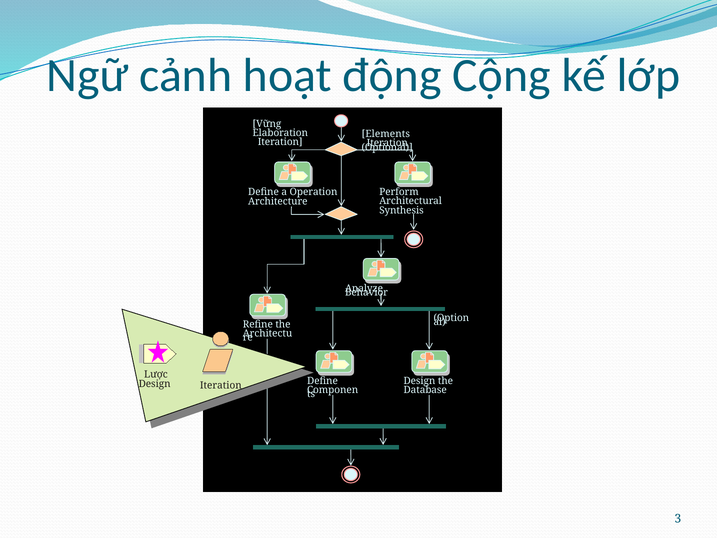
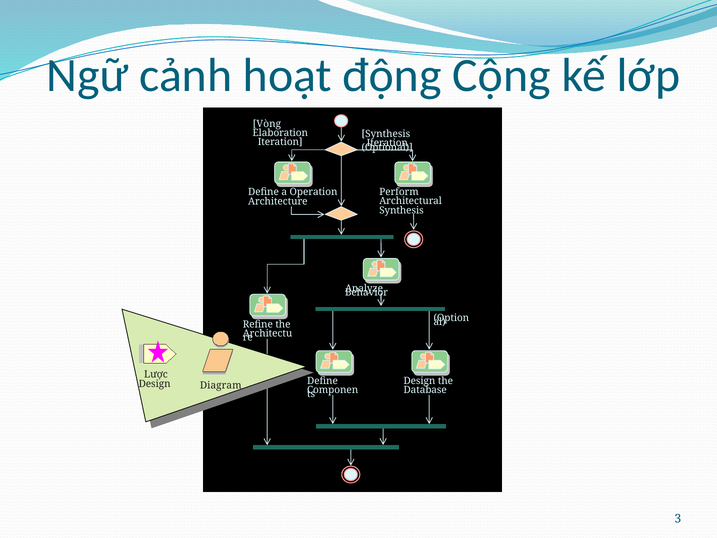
Vững: Vững -> Vòng
Elements at (386, 134): Elements -> Synthesis
Design Iteration: Iteration -> Diagram
